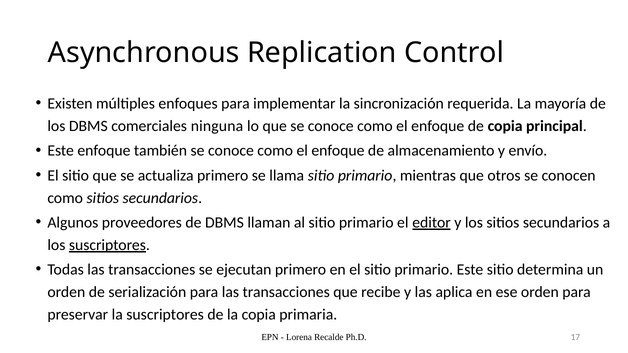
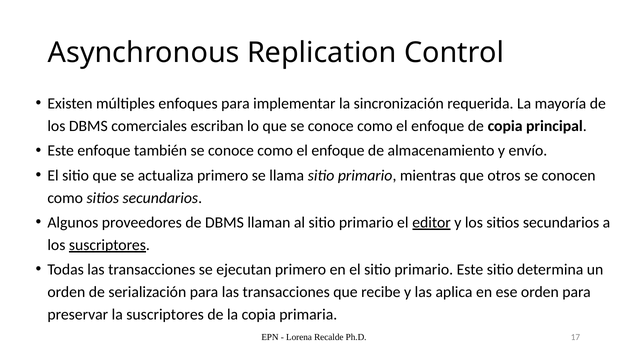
ninguna: ninguna -> escriban
